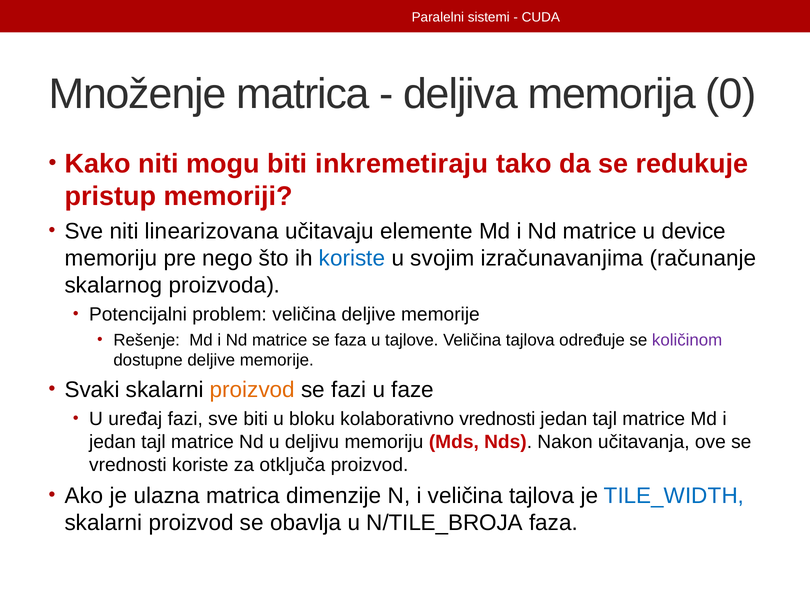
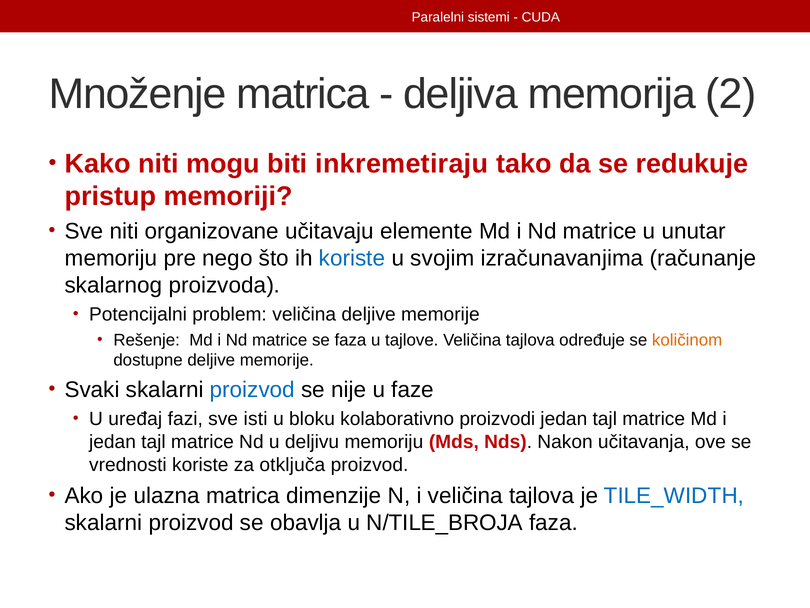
0: 0 -> 2
linearizovana: linearizovana -> organizovane
device: device -> unutar
količinom colour: purple -> orange
proizvod at (252, 390) colour: orange -> blue
se fazi: fazi -> nije
sve biti: biti -> isti
kolaborativno vrednosti: vrednosti -> proizvodi
